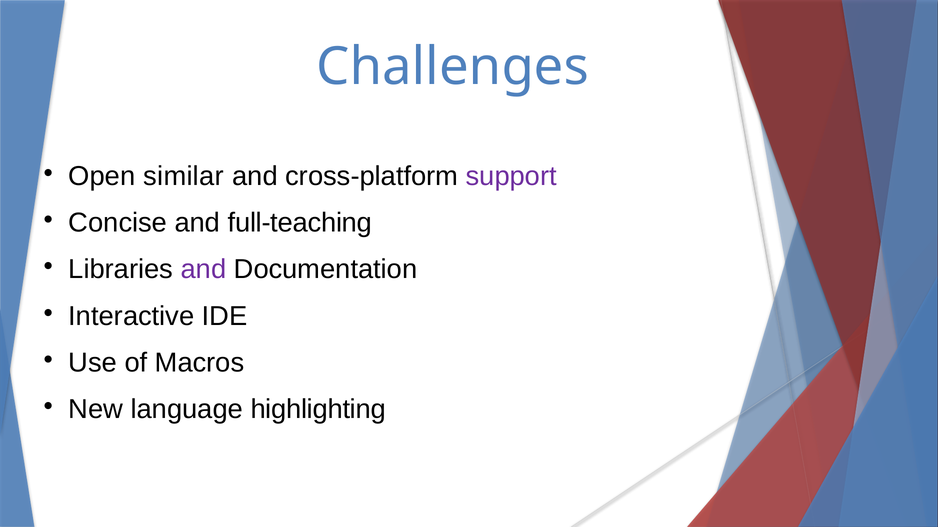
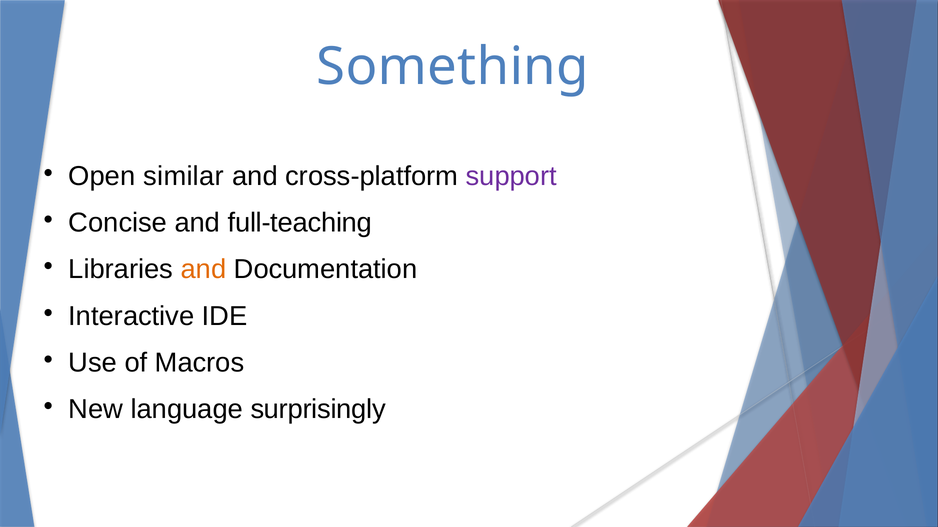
Challenges: Challenges -> Something
and at (203, 270) colour: purple -> orange
highlighting: highlighting -> surprisingly
